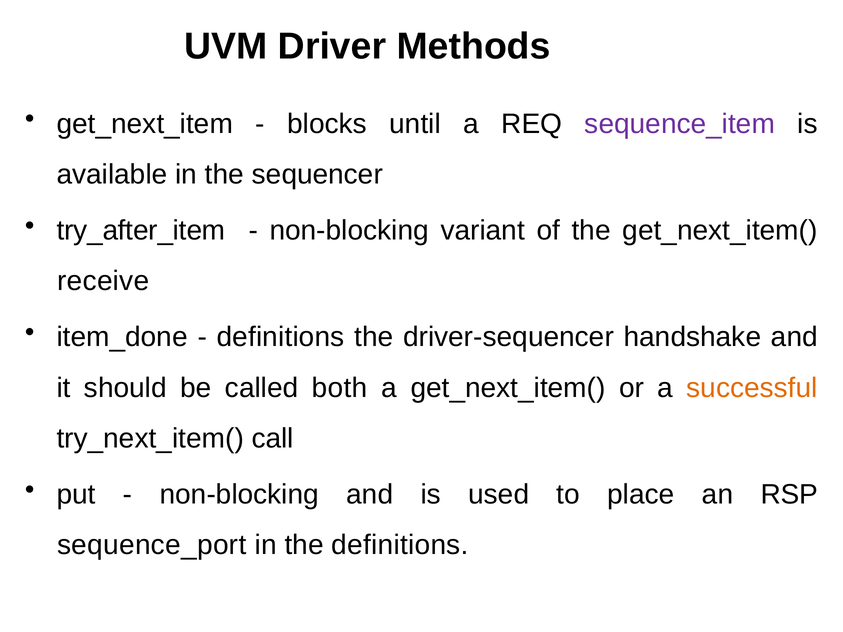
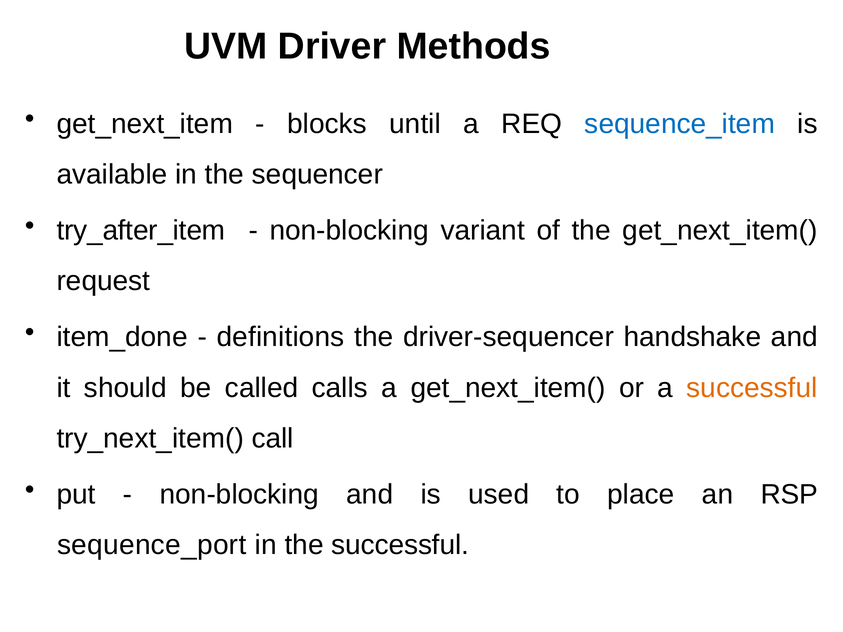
sequence_item colour: purple -> blue
receive: receive -> request
both: both -> calls
the definitions: definitions -> successful
